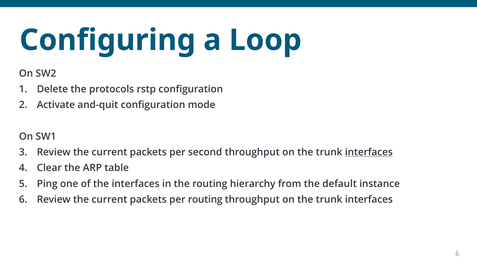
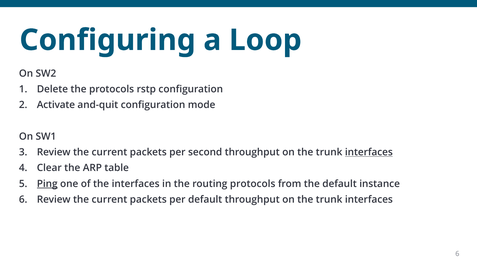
Ping underline: none -> present
routing hierarchy: hierarchy -> protocols
per routing: routing -> default
